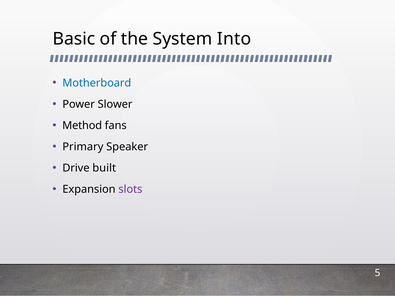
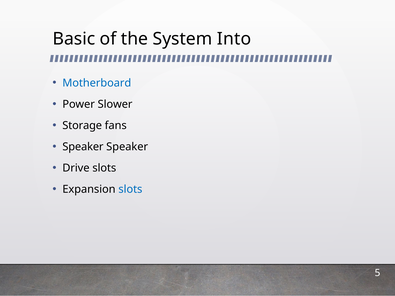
Method: Method -> Storage
Primary at (83, 147): Primary -> Speaker
Drive built: built -> slots
slots at (130, 190) colour: purple -> blue
